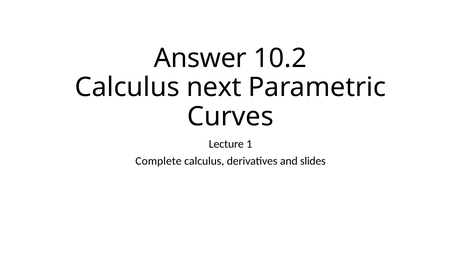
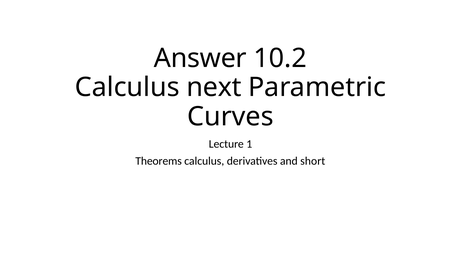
Complete: Complete -> Theorems
slides: slides -> short
